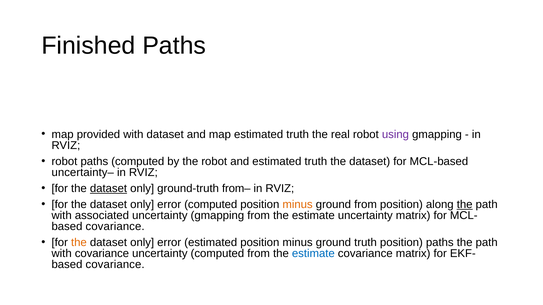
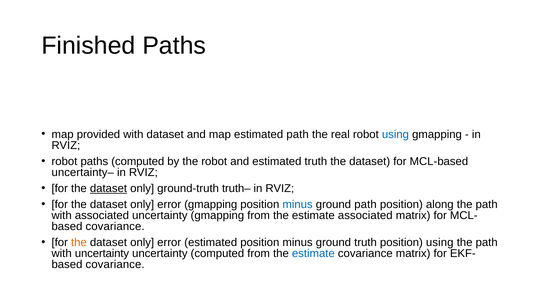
map estimated truth: truth -> path
using at (395, 135) colour: purple -> blue
from–: from– -> truth–
error computed: computed -> gmapping
minus at (298, 205) colour: orange -> blue
ground from: from -> path
the at (465, 205) underline: present -> none
estimate uncertainty: uncertainty -> associated
position paths: paths -> using
with covariance: covariance -> uncertainty
